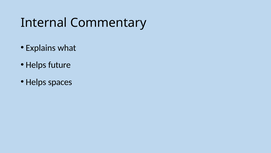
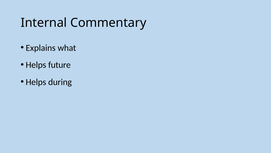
spaces: spaces -> during
